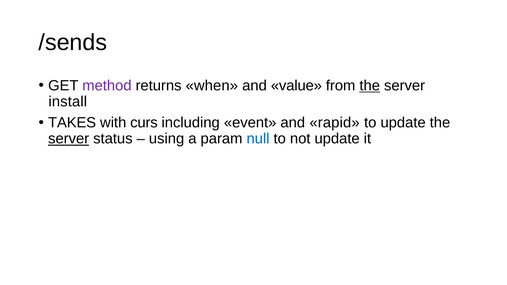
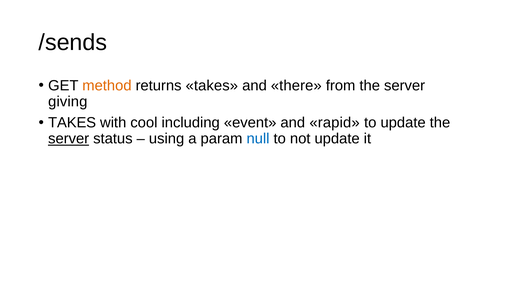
method colour: purple -> orange
returns when: when -> takes
value: value -> there
the at (370, 86) underline: present -> none
install: install -> giving
curs: curs -> cool
